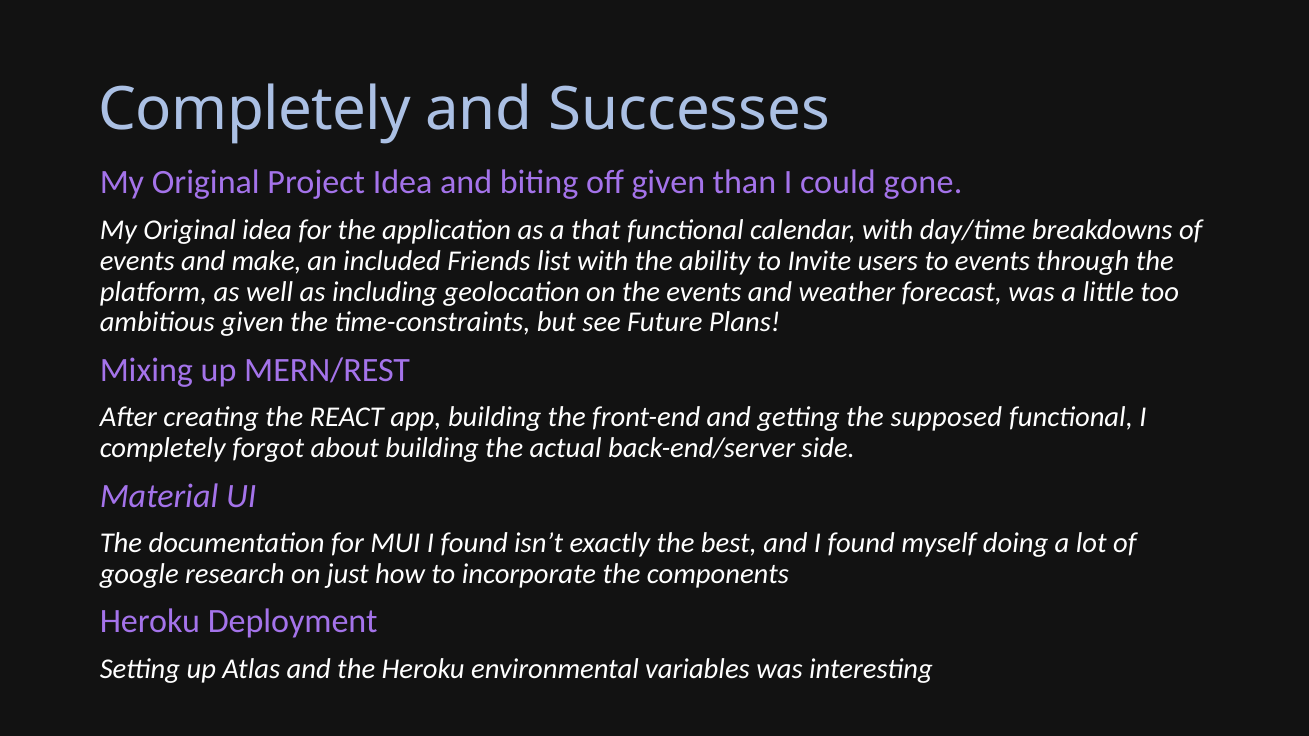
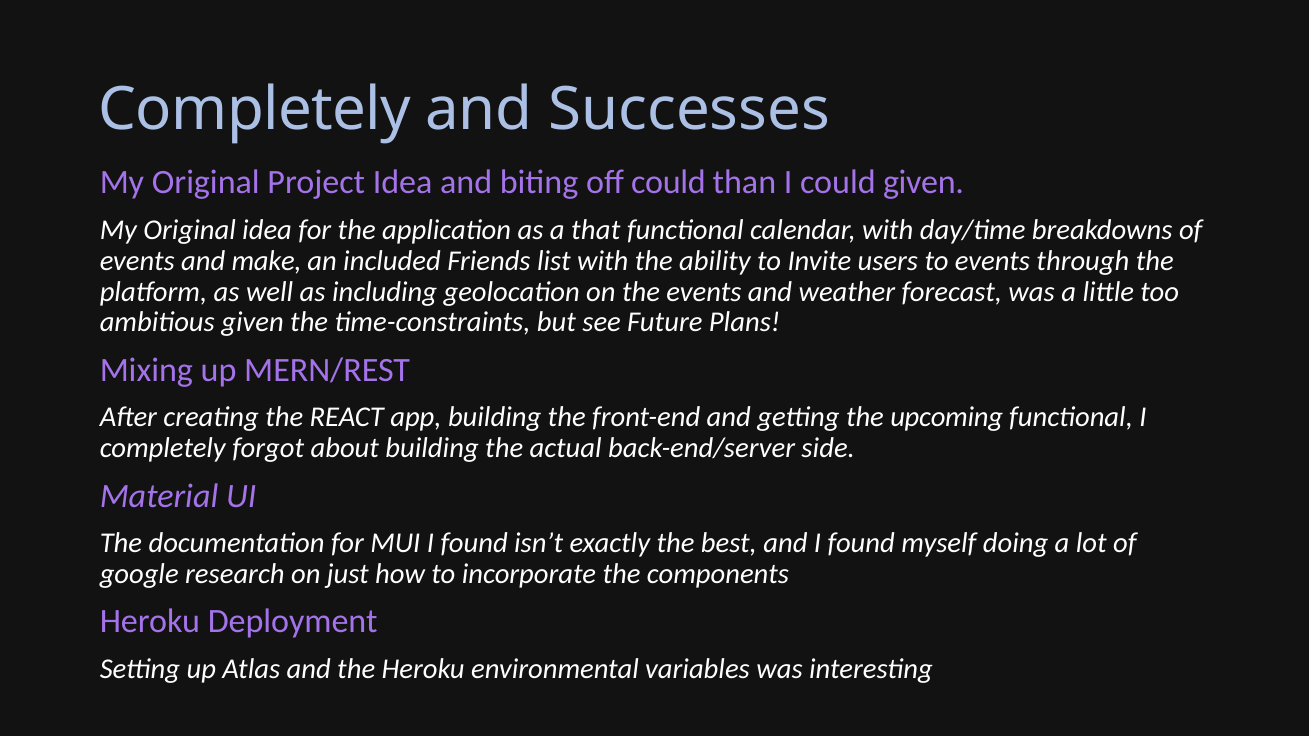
off given: given -> could
could gone: gone -> given
supposed: supposed -> upcoming
